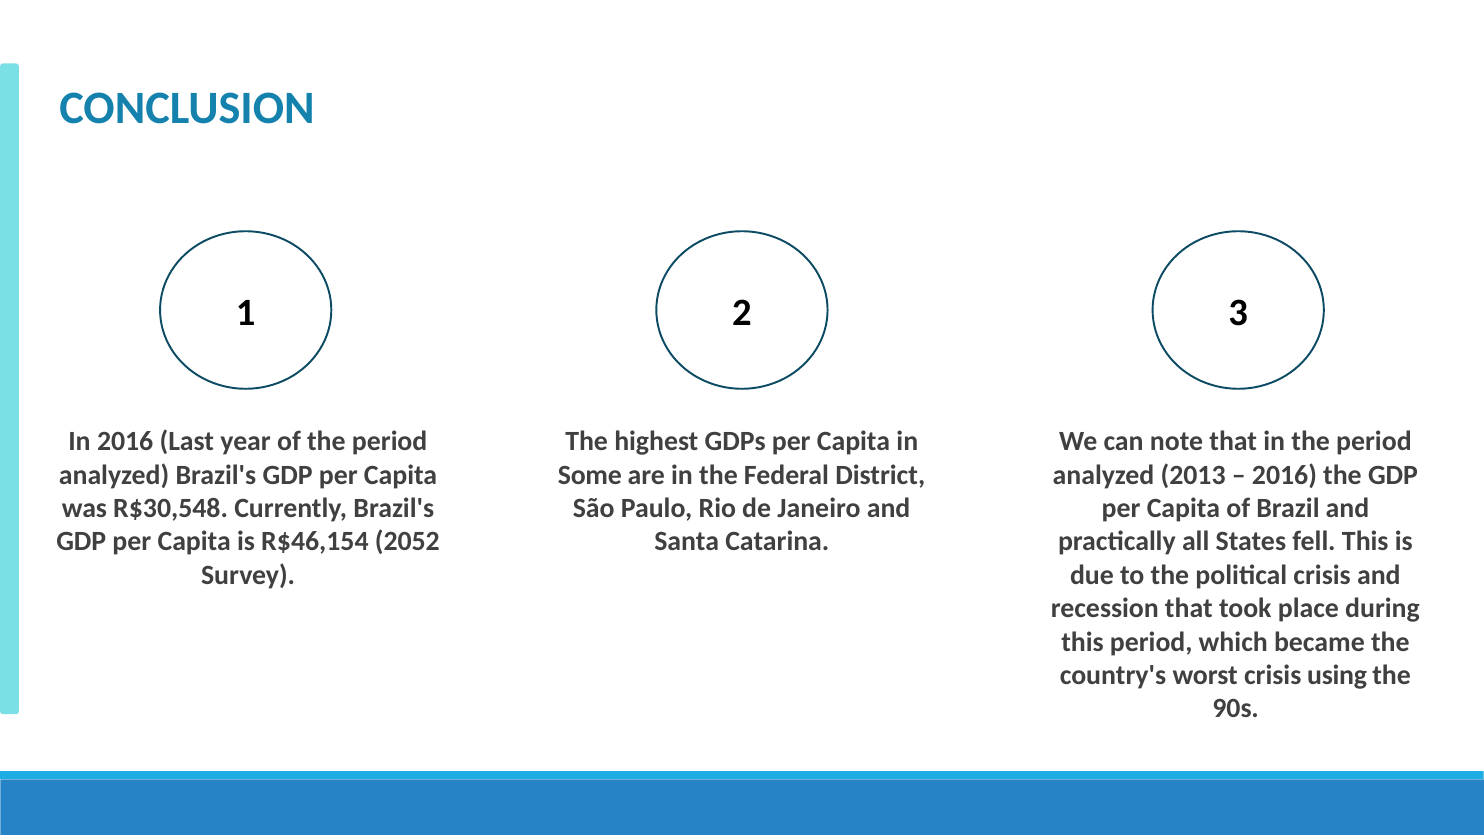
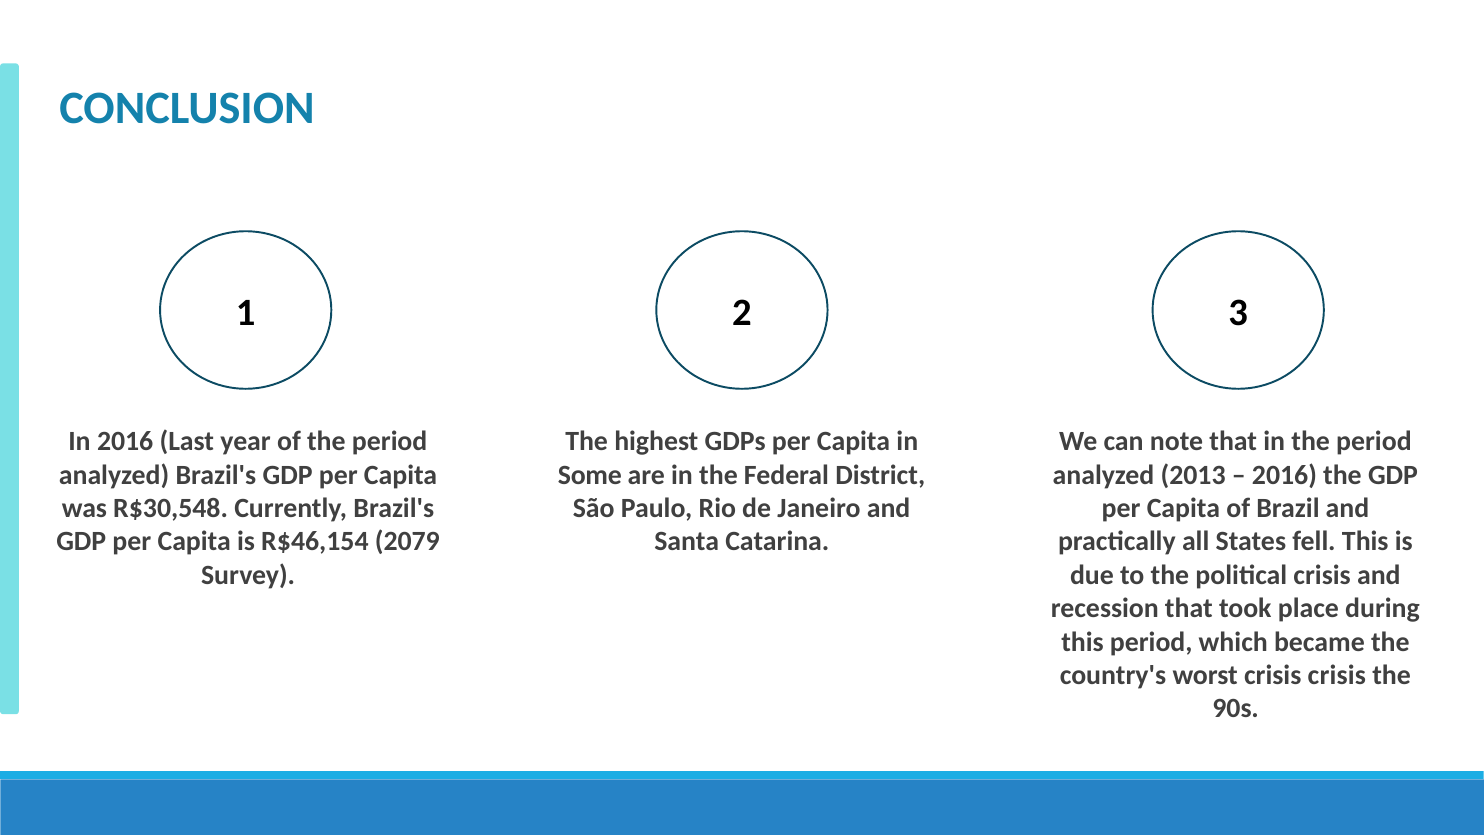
2052: 2052 -> 2079
crisis using: using -> crisis
